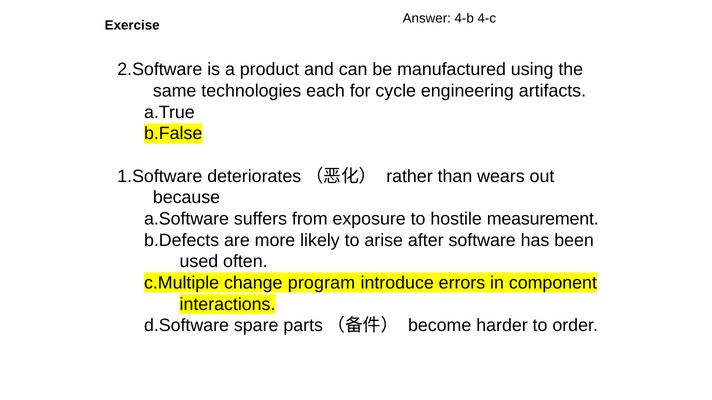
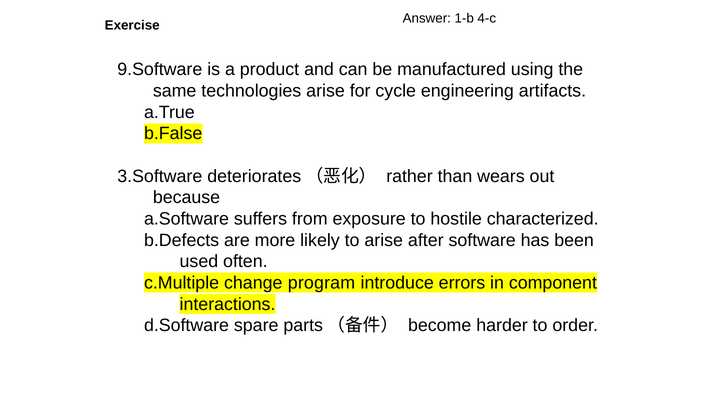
4-b: 4-b -> 1-b
2.Software: 2.Software -> 9.Software
technologies each: each -> arise
1.Software: 1.Software -> 3.Software
measurement: measurement -> characterized
